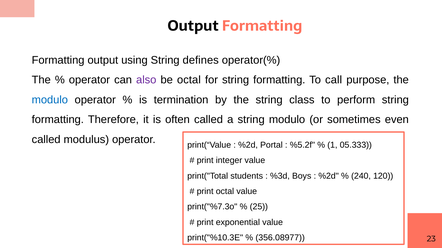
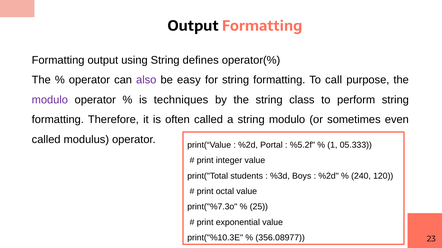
be octal: octal -> easy
modulo at (50, 100) colour: blue -> purple
termination: termination -> techniques
